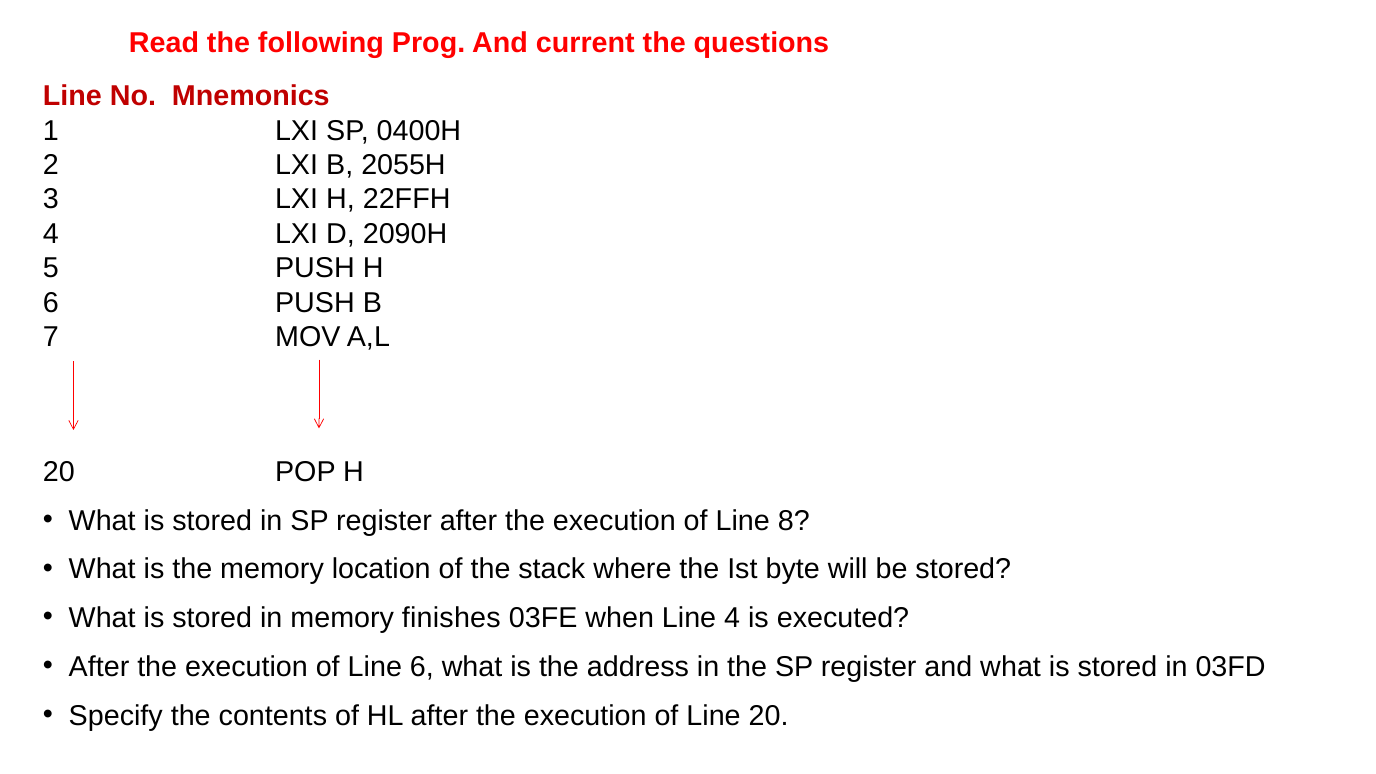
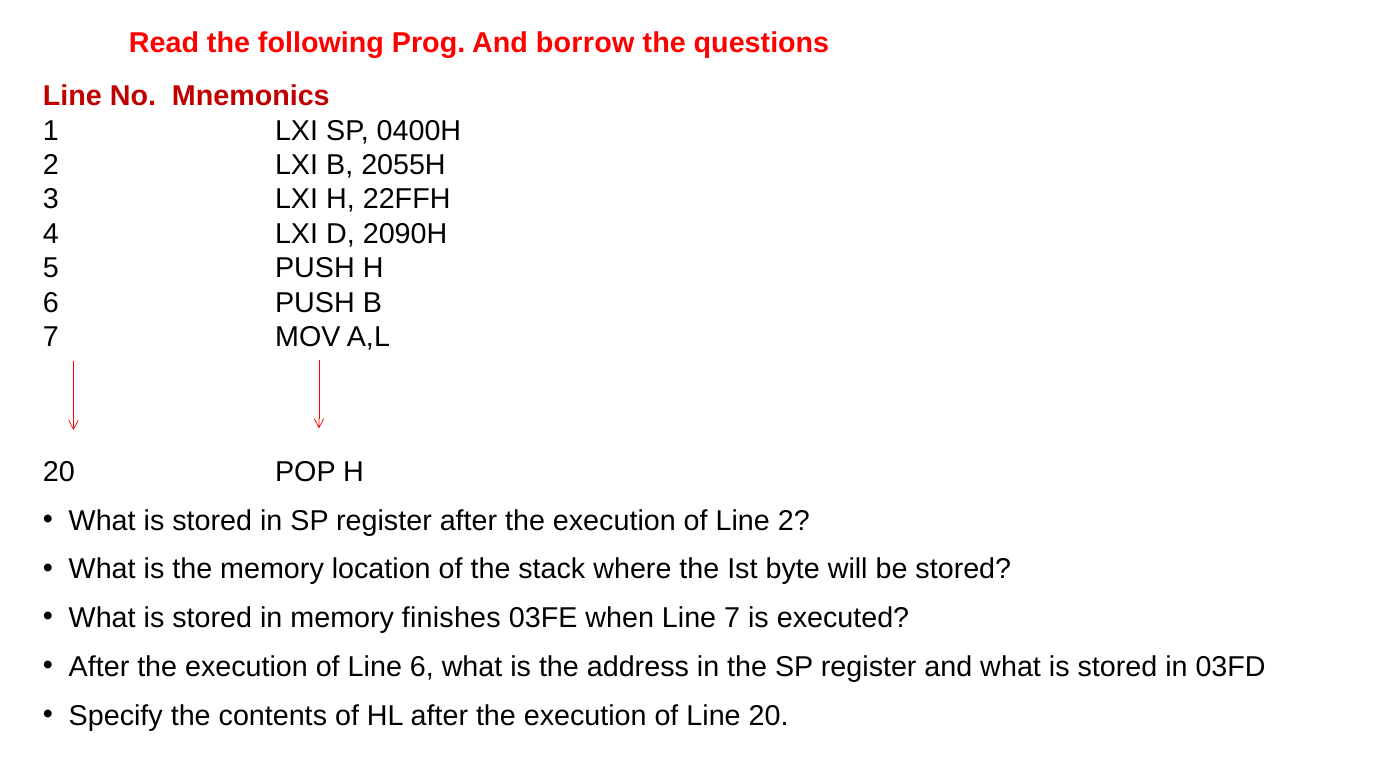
current: current -> borrow
Line 8: 8 -> 2
Line 4: 4 -> 7
